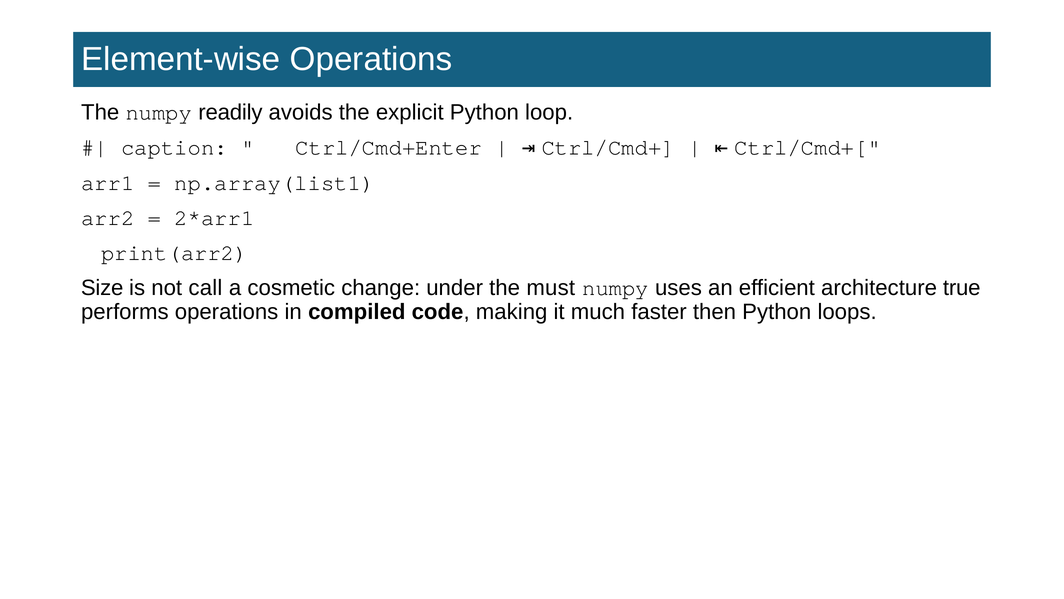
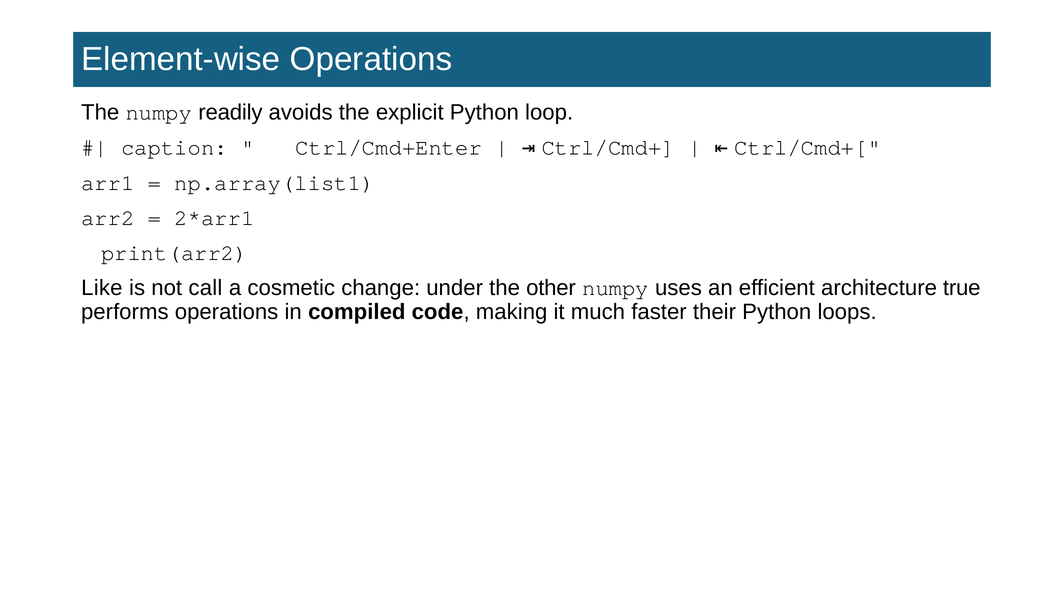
Size: Size -> Like
must: must -> other
then: then -> their
